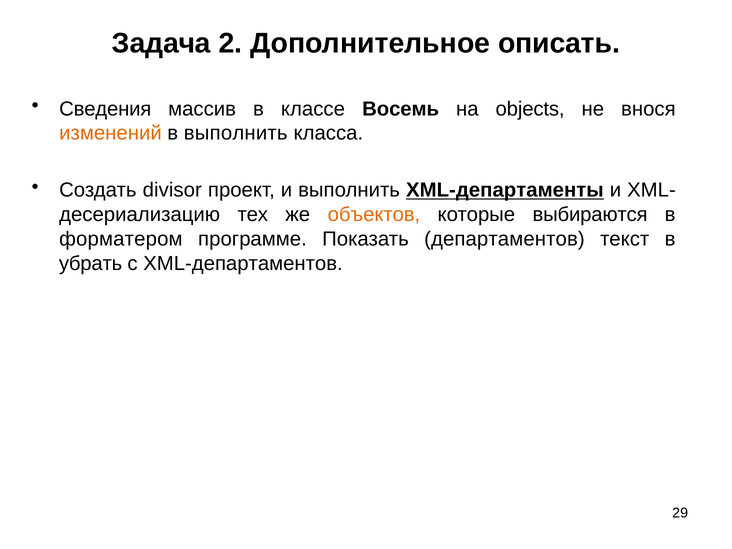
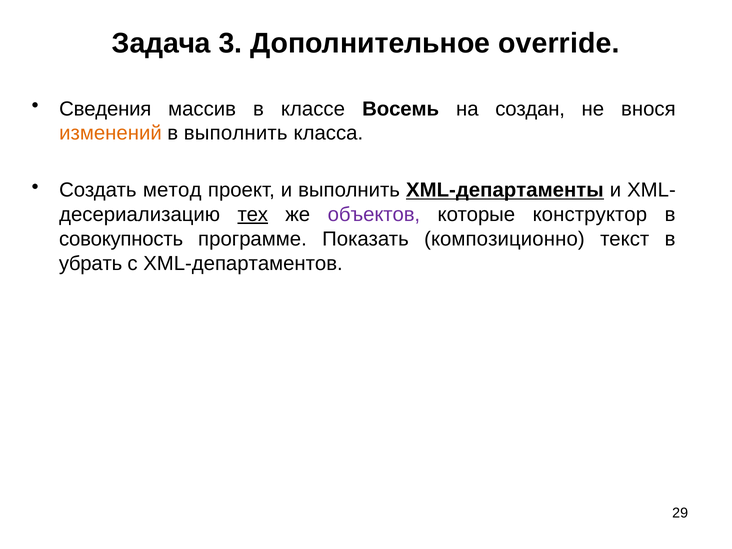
2: 2 -> 3
описать: описать -> override
objects: objects -> создан
divisor: divisor -> метод
тех underline: none -> present
объектов colour: orange -> purple
выбираются: выбираются -> конструктор
форматером: форматером -> совокупность
департаментов: департаментов -> композиционно
